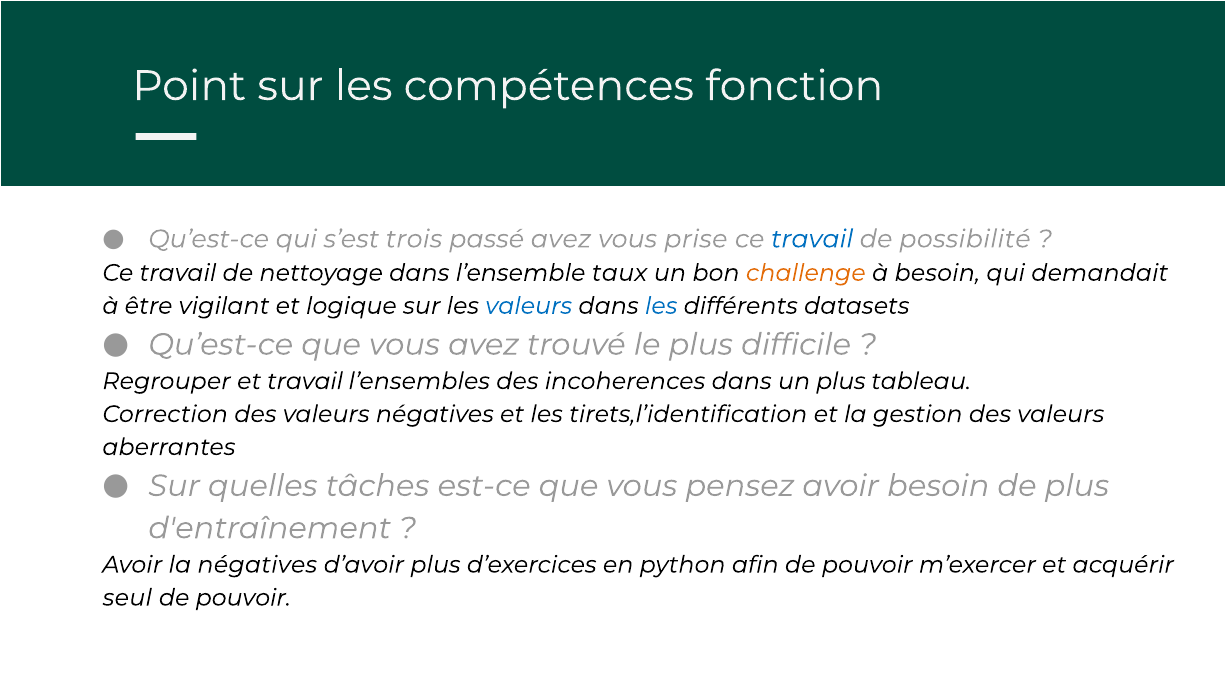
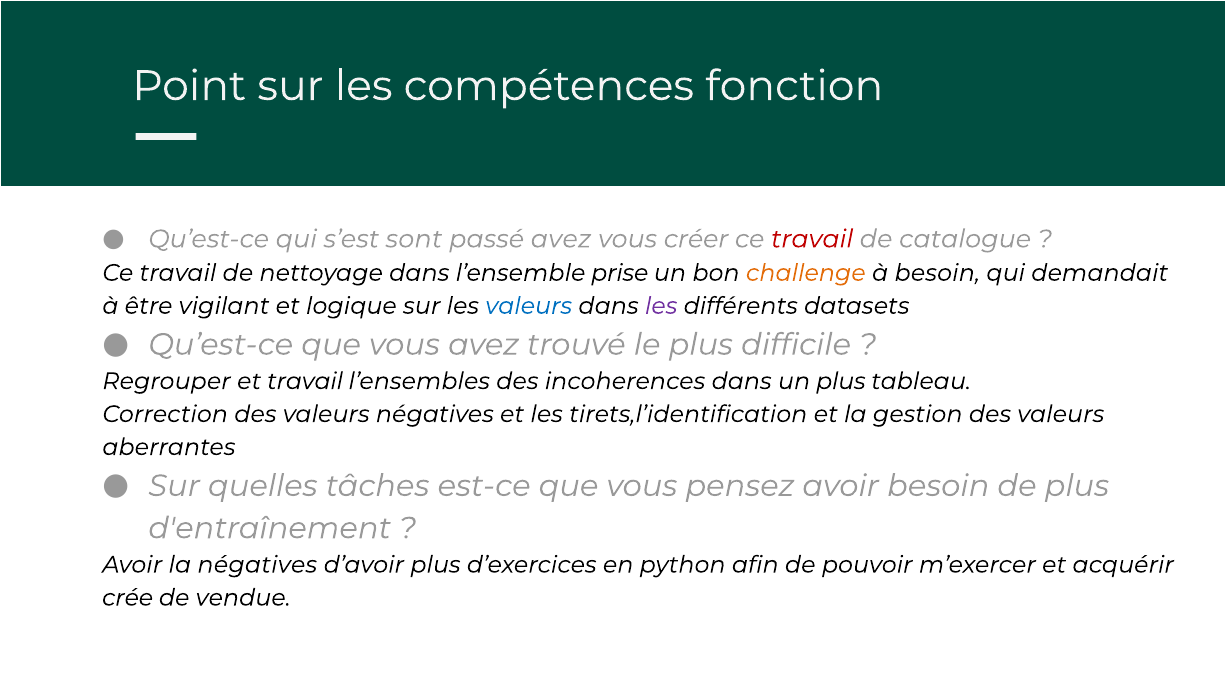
trois: trois -> sont
prise: prise -> créer
travail at (812, 239) colour: blue -> red
possibilité: possibilité -> catalogue
taux: taux -> prise
les at (661, 306) colour: blue -> purple
seul: seul -> crée
pouvoir at (243, 597): pouvoir -> vendue
